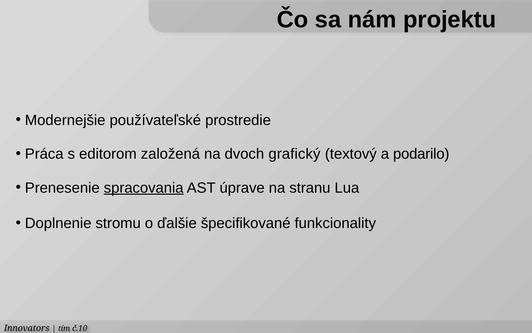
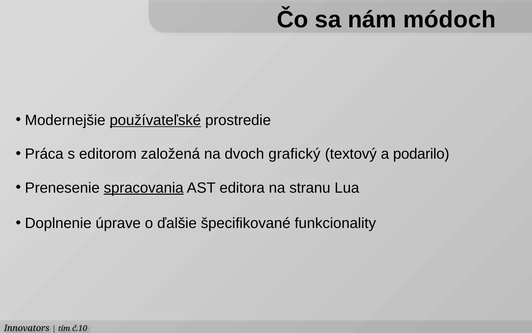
projektu: projektu -> módoch
používateľské underline: none -> present
úprave: úprave -> editora
stromu: stromu -> úprave
